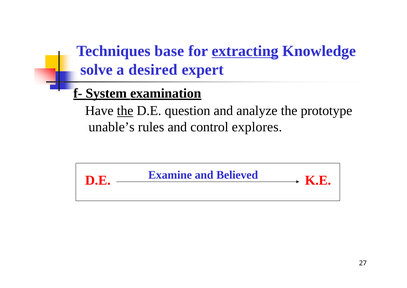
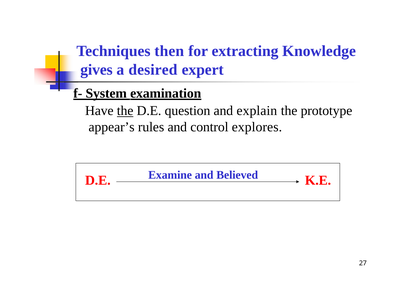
base: base -> then
extracting underline: present -> none
solve: solve -> gives
analyze: analyze -> explain
unable’s: unable’s -> appear’s
